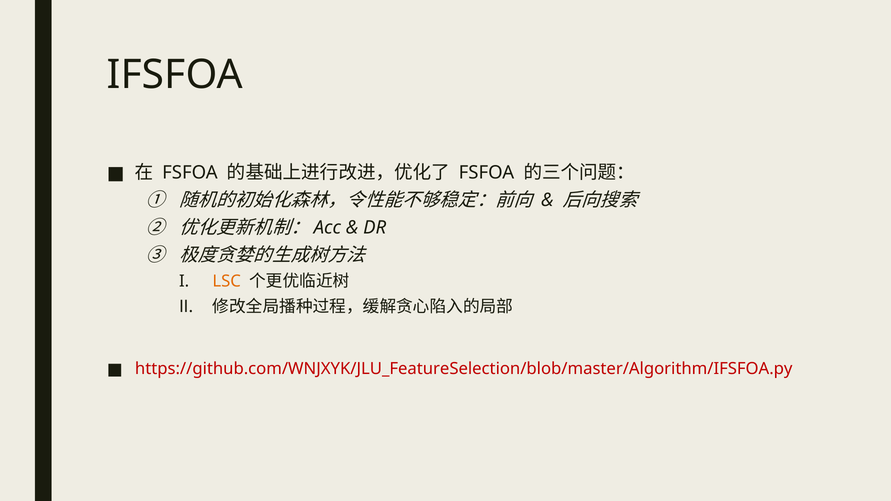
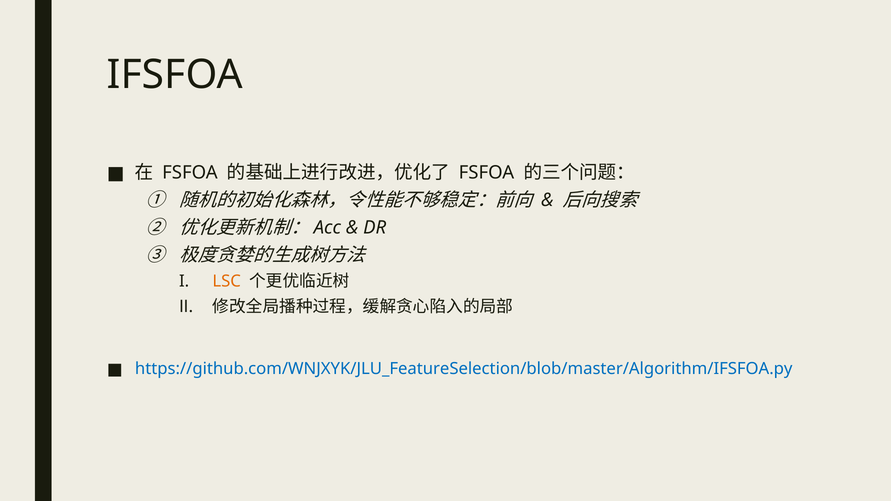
https://github.com/WNJXYK/JLU_FeatureSelection/blob/master/Algorithm/IFSFOA.py colour: red -> blue
